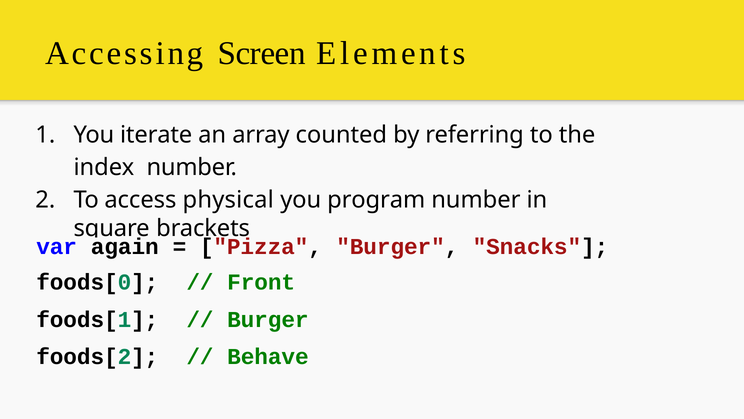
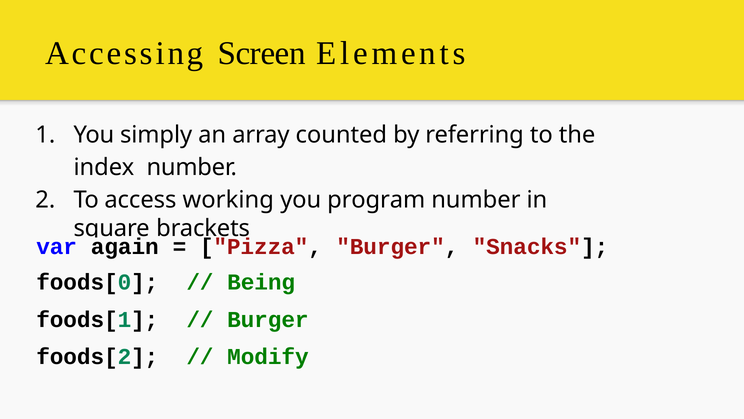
iterate: iterate -> simply
physical: physical -> working
Front: Front -> Being
Behave: Behave -> Modify
